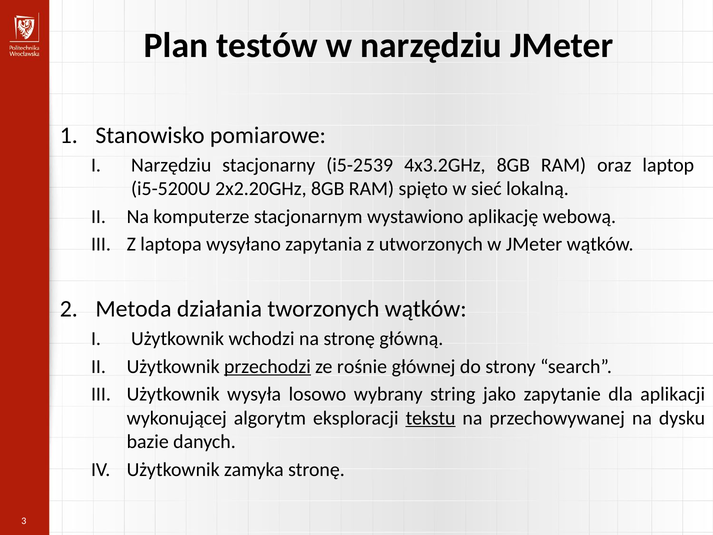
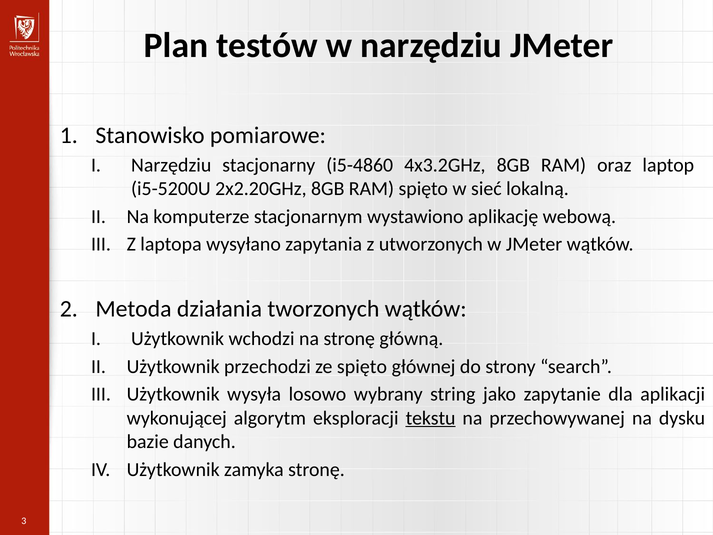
i5-2539: i5-2539 -> i5-4860
przechodzi underline: present -> none
ze rośnie: rośnie -> spięto
